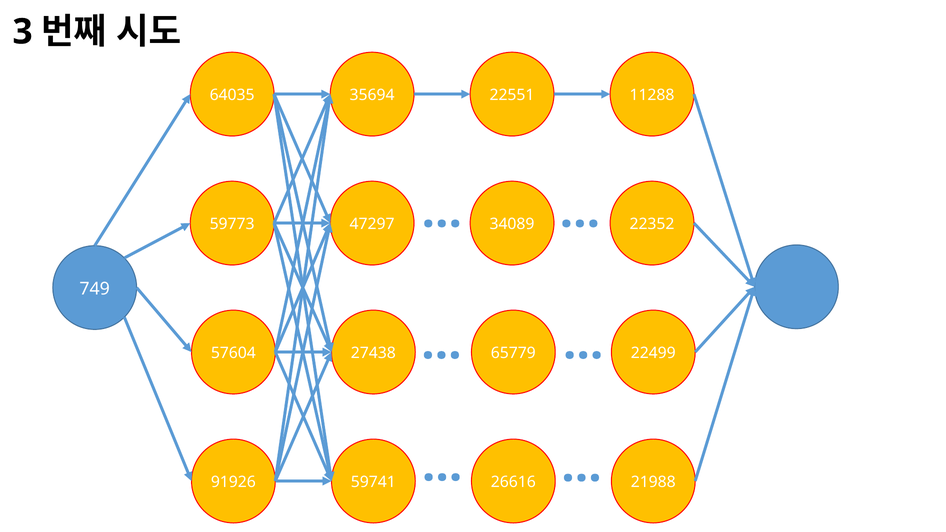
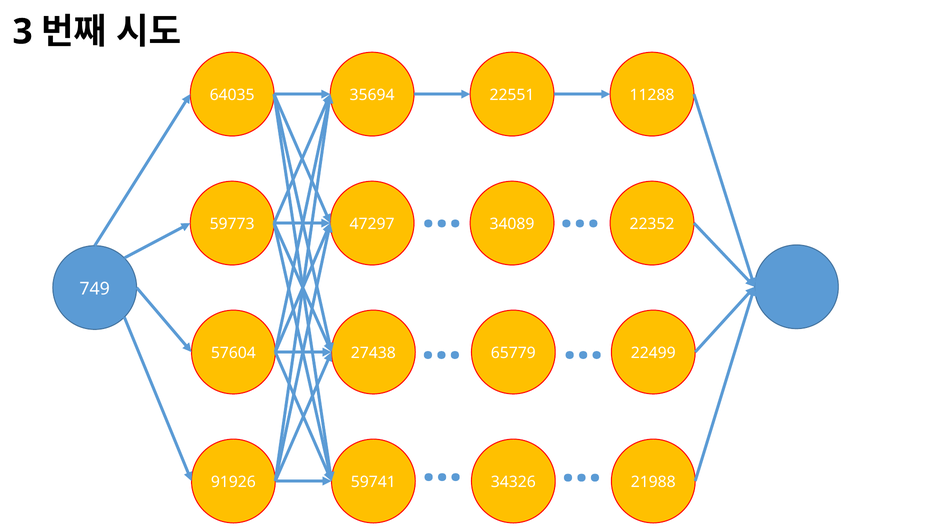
26616: 26616 -> 34326
